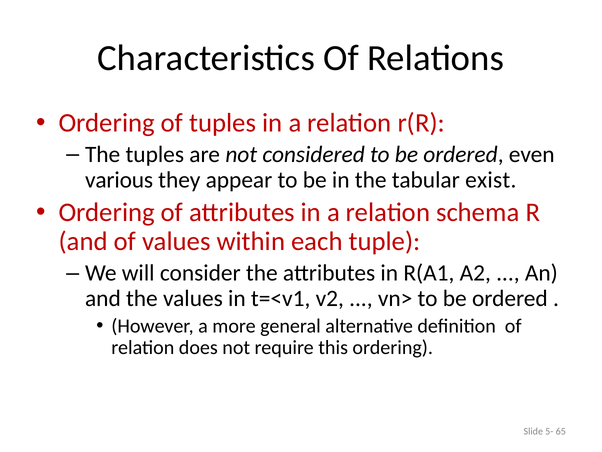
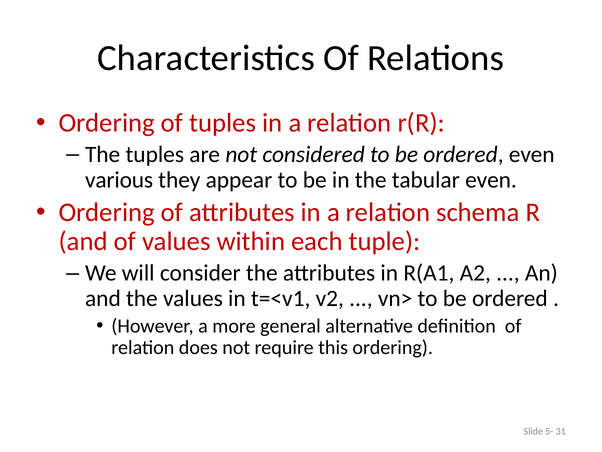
tabular exist: exist -> even
65: 65 -> 31
